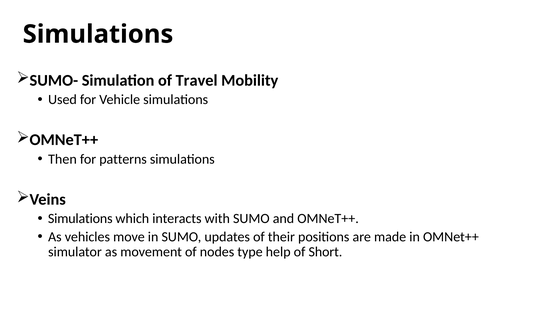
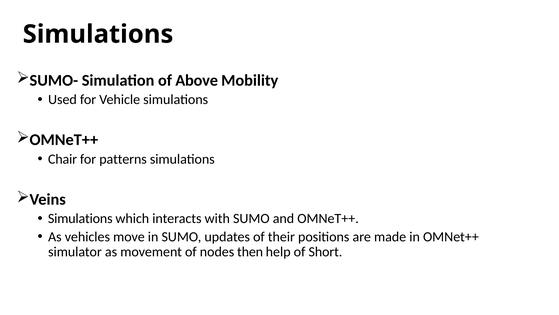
Travel: Travel -> Above
Then: Then -> Chair
type: type -> then
